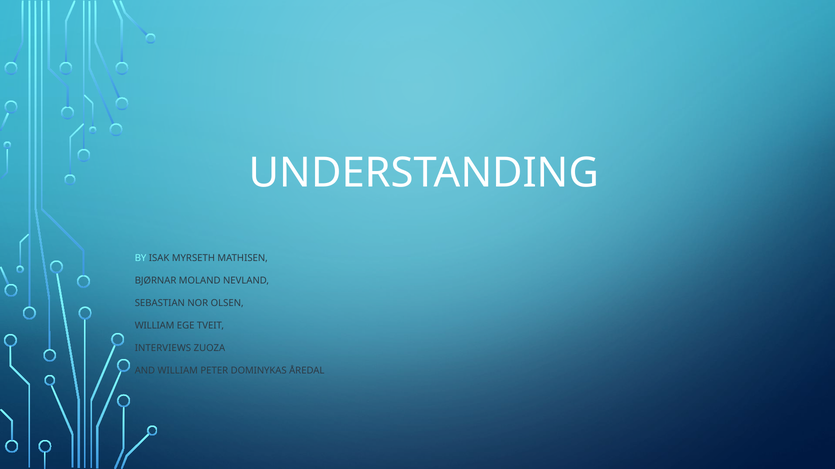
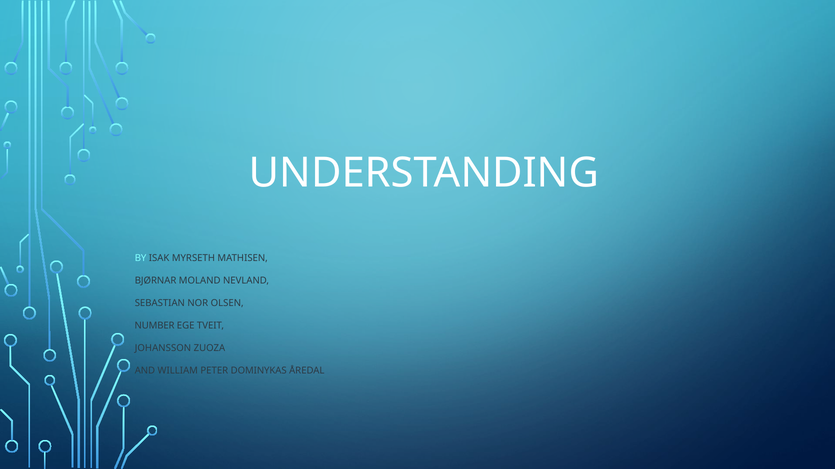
WILLIAM at (155, 326): WILLIAM -> NUMBER
INTERVIEWS: INTERVIEWS -> JOHANSSON
